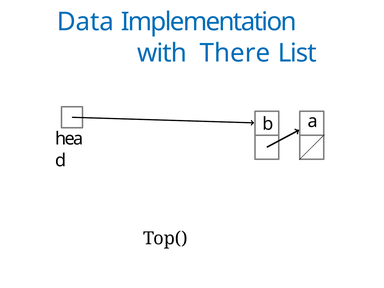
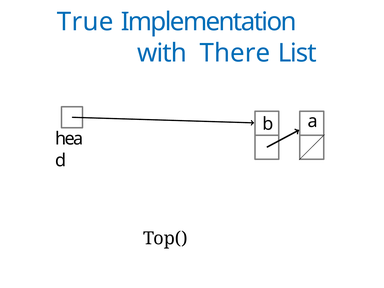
Data: Data -> True
